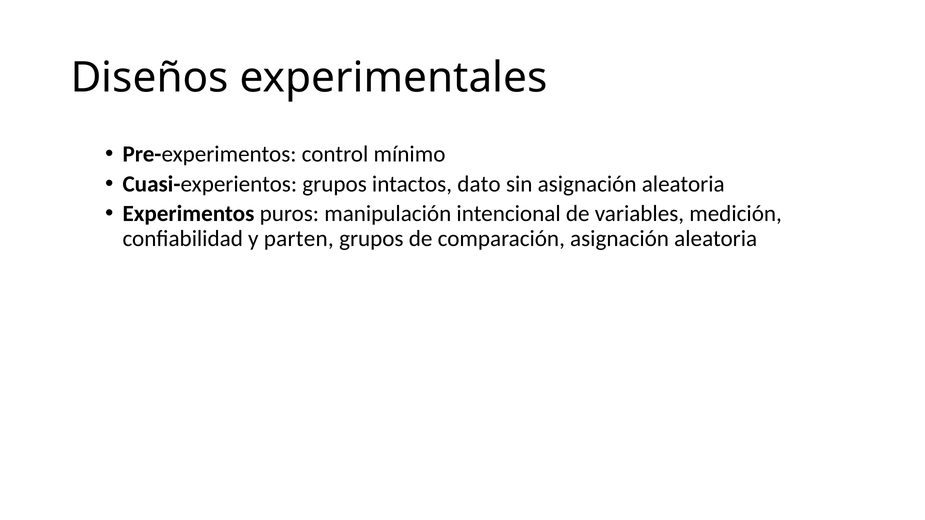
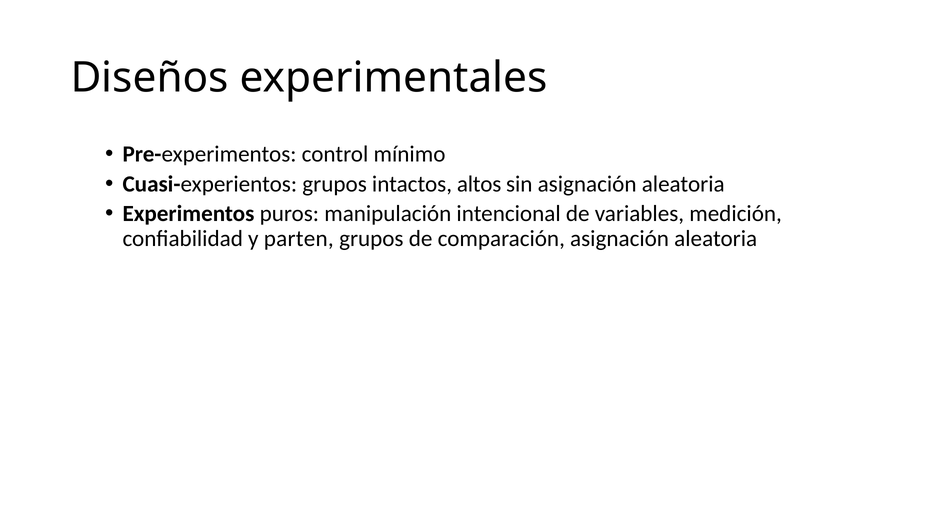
dato: dato -> altos
